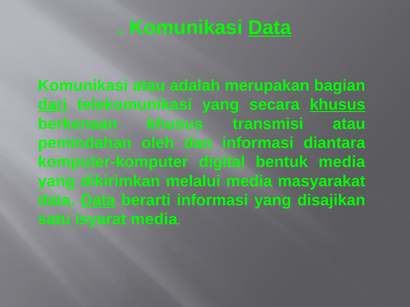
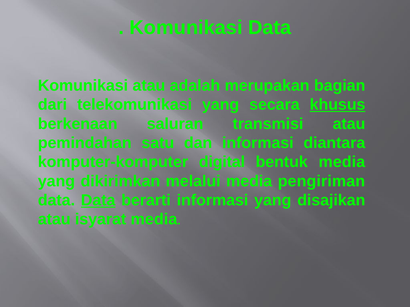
Data at (270, 28) underline: present -> none
dari underline: present -> none
berkenaan khusus: khusus -> saluran
oleh: oleh -> satu
masyarakat: masyarakat -> pengiriman
satu at (54, 220): satu -> atau
